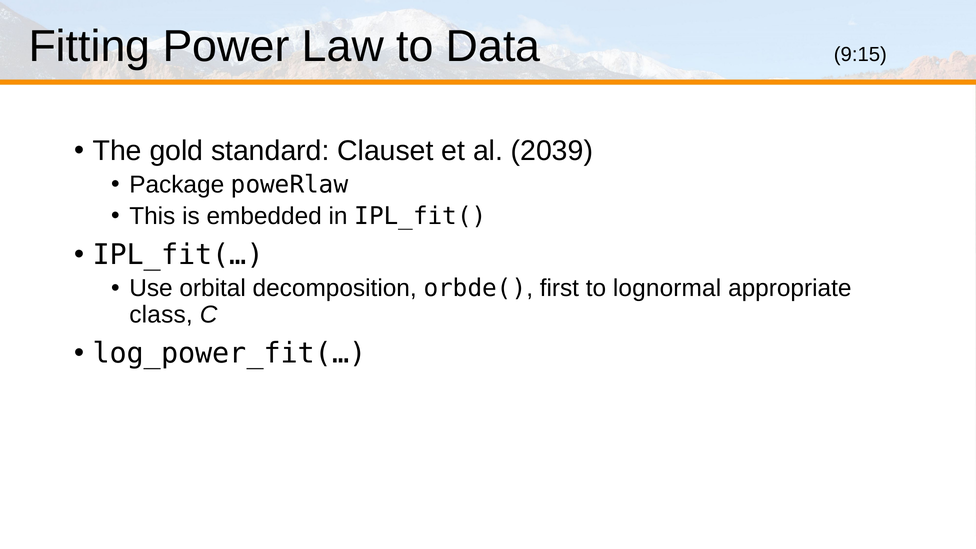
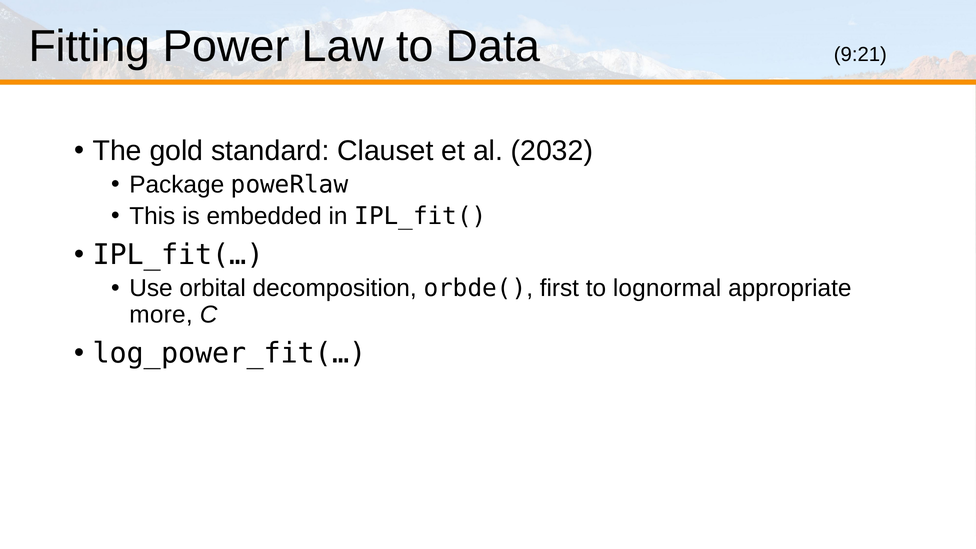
9:15: 9:15 -> 9:21
2039: 2039 -> 2032
class: class -> more
